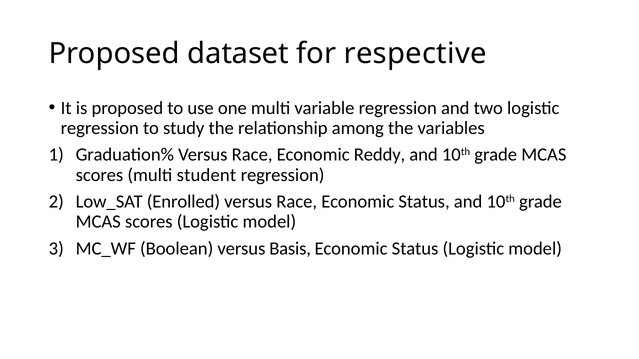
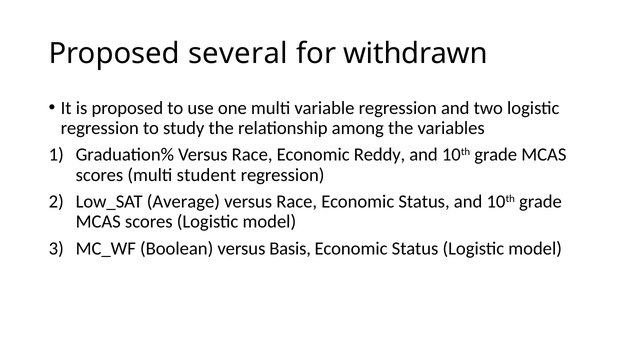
dataset: dataset -> several
respective: respective -> withdrawn
Enrolled: Enrolled -> Average
